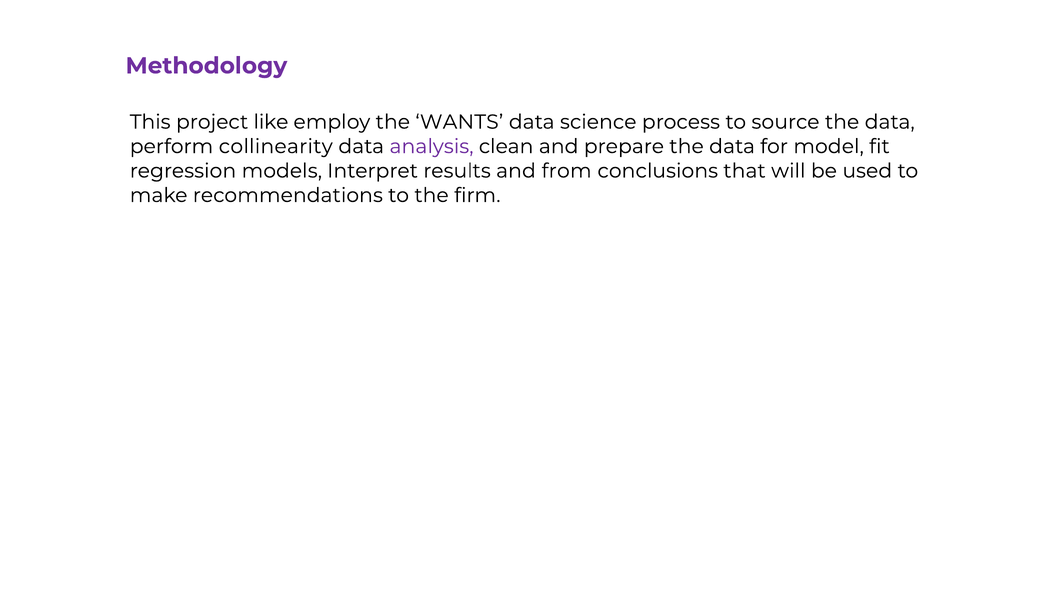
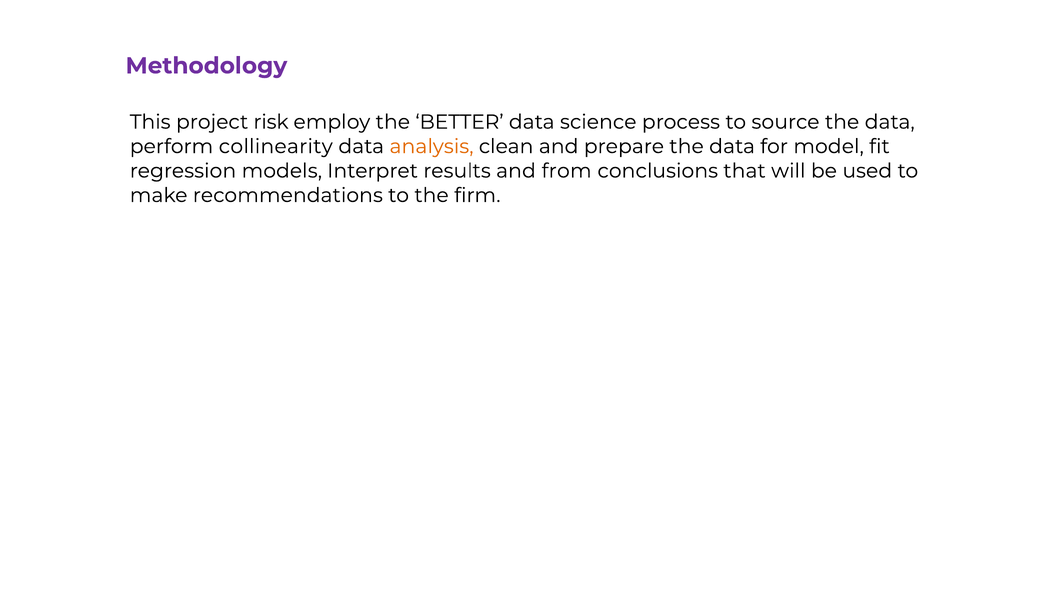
like: like -> risk
WANTS: WANTS -> BETTER
analysis colour: purple -> orange
